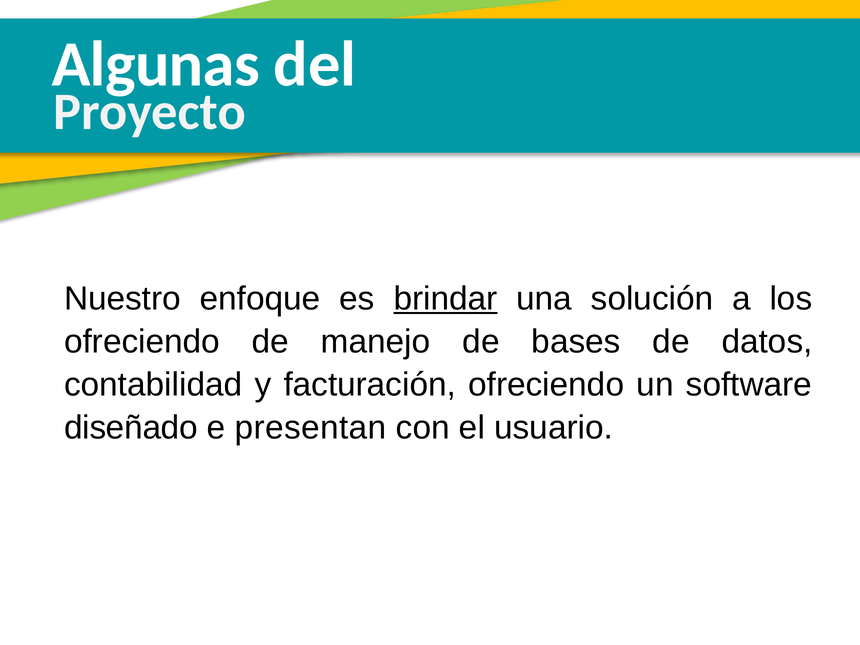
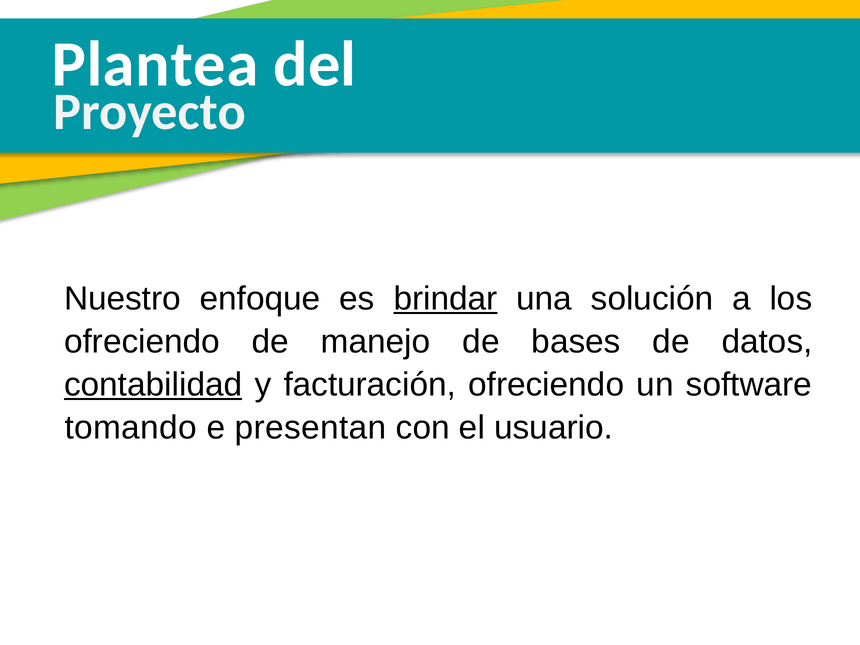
Algunas: Algunas -> Plantea
contabilidad underline: none -> present
diseñado: diseñado -> tomando
